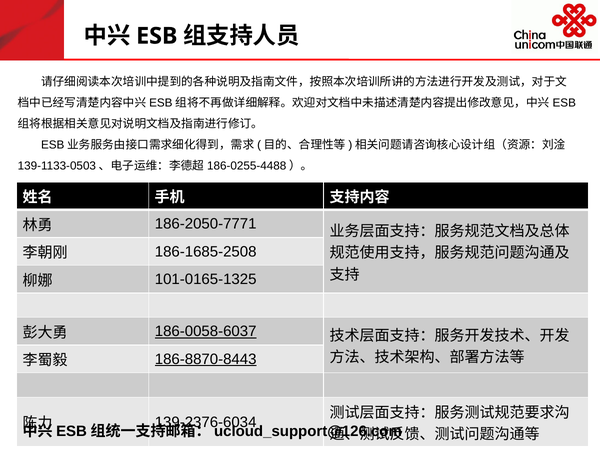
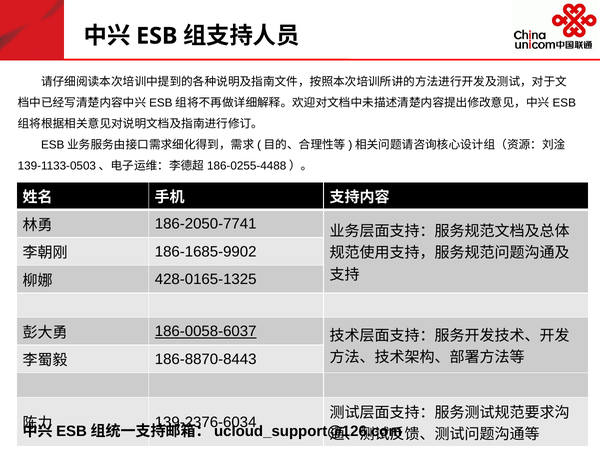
186-2050-7771: 186-2050-7771 -> 186-2050-7741
186-1685-2508: 186-1685-2508 -> 186-1685-9902
101-0165-1325: 101-0165-1325 -> 428-0165-1325
186-8870-8443 underline: present -> none
